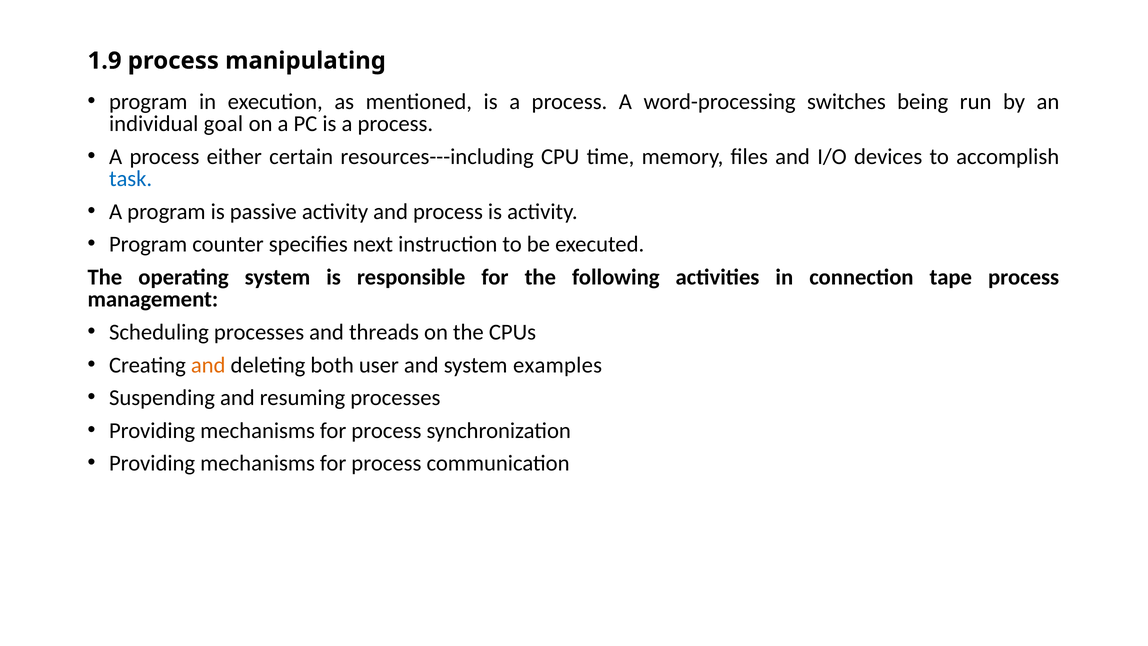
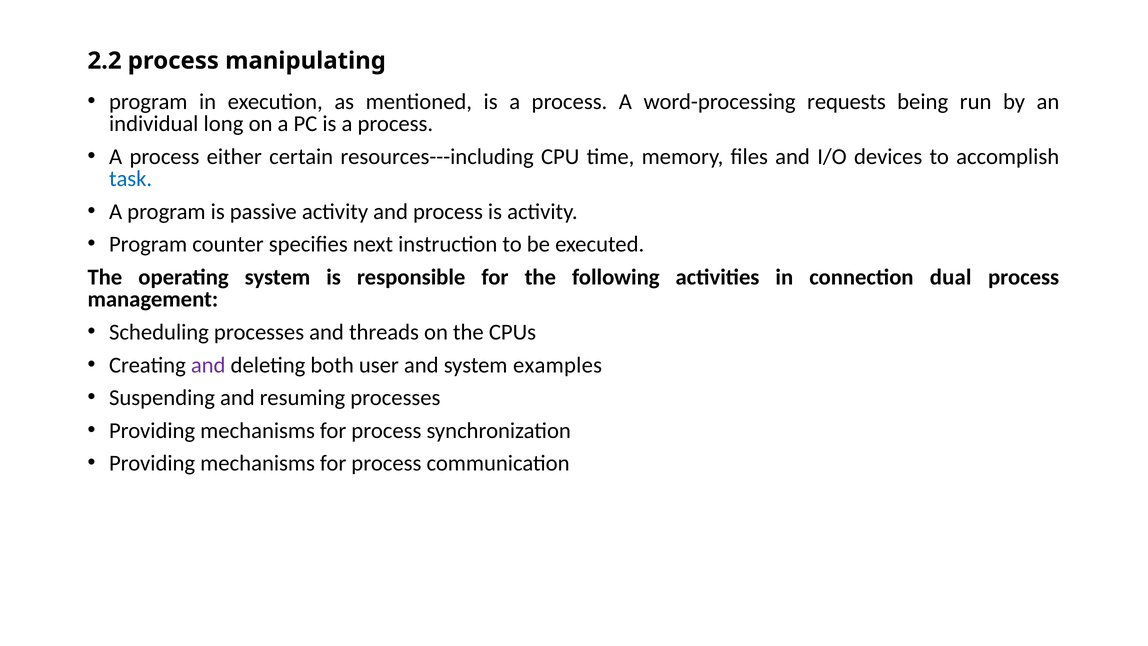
1.9: 1.9 -> 2.2
switches: switches -> requests
goal: goal -> long
tape: tape -> dual
and at (208, 365) colour: orange -> purple
